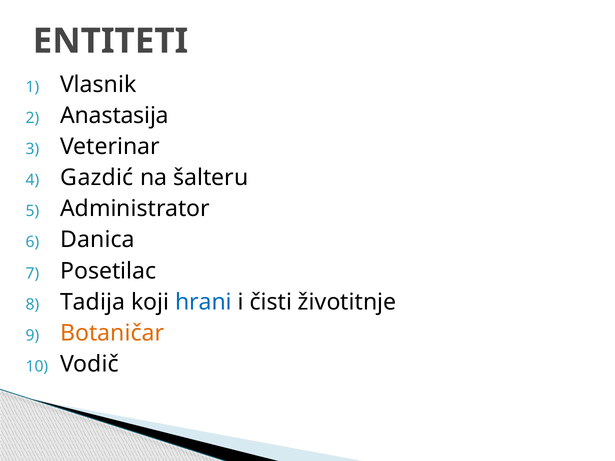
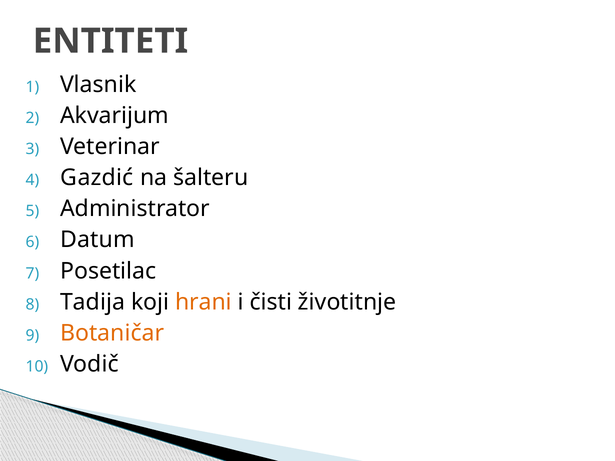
Anastasija: Anastasija -> Akvarijum
Danica: Danica -> Datum
hrani colour: blue -> orange
